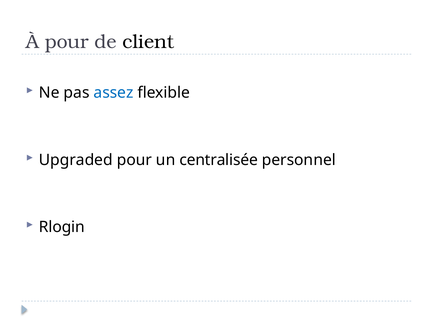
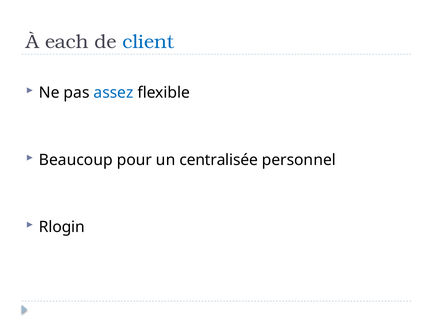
À pour: pour -> each
client colour: black -> blue
Upgraded: Upgraded -> Beaucoup
